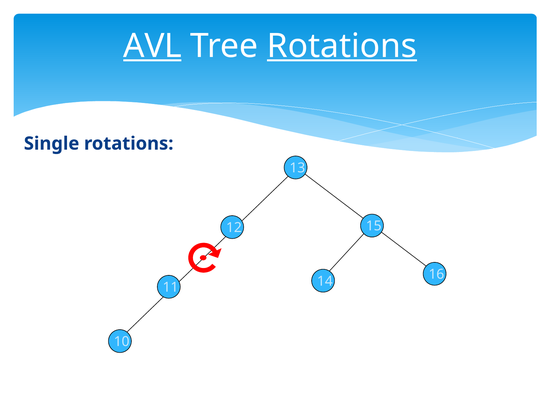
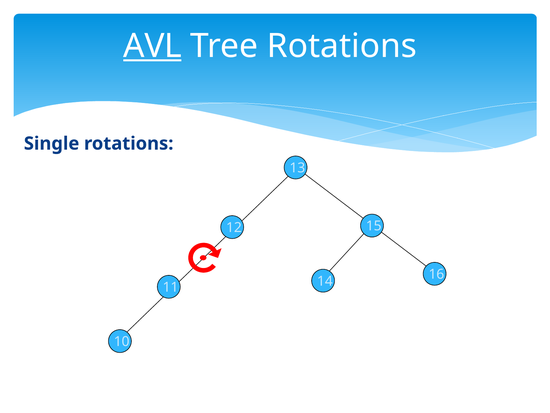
Rotations at (342, 46) underline: present -> none
